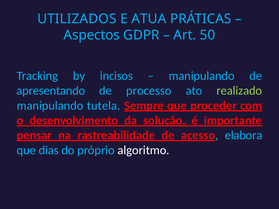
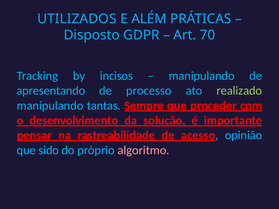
ATUA: ATUA -> ALÉM
Aspectos: Aspectos -> Disposto
50: 50 -> 70
tutela: tutela -> tantas
elabora: elabora -> opinião
dias: dias -> sido
algoritmo colour: white -> pink
